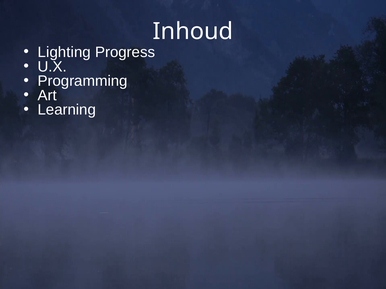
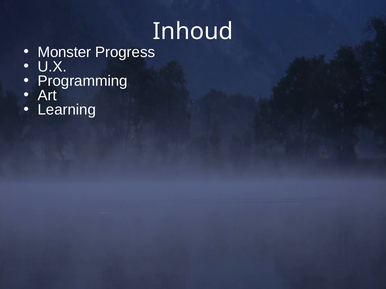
Lighting: Lighting -> Monster
